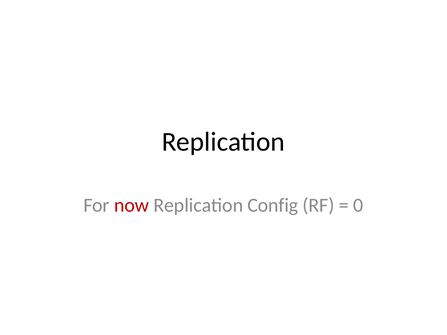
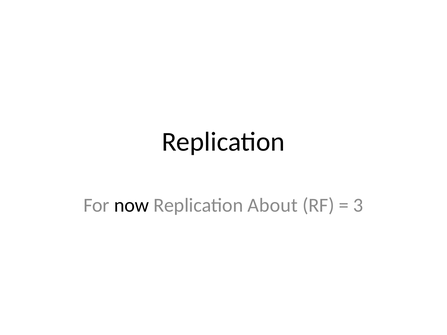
now colour: red -> black
Config: Config -> About
0: 0 -> 3
